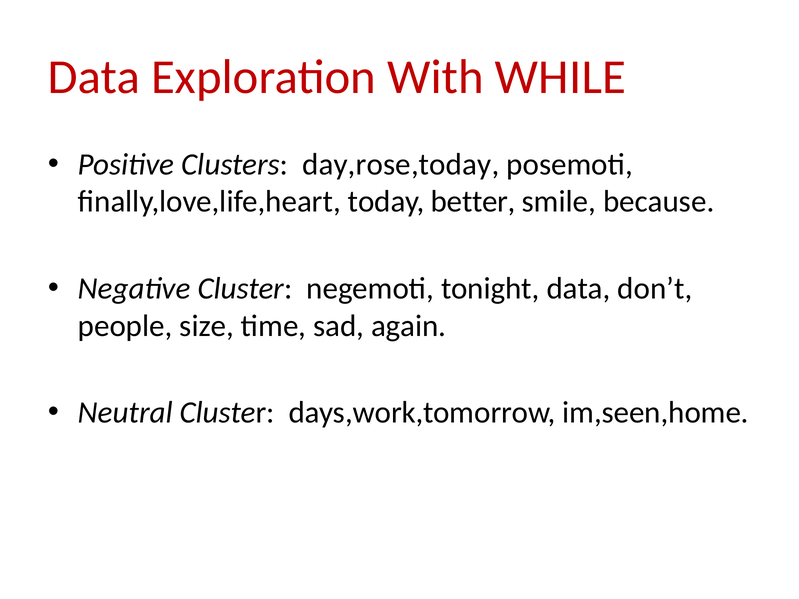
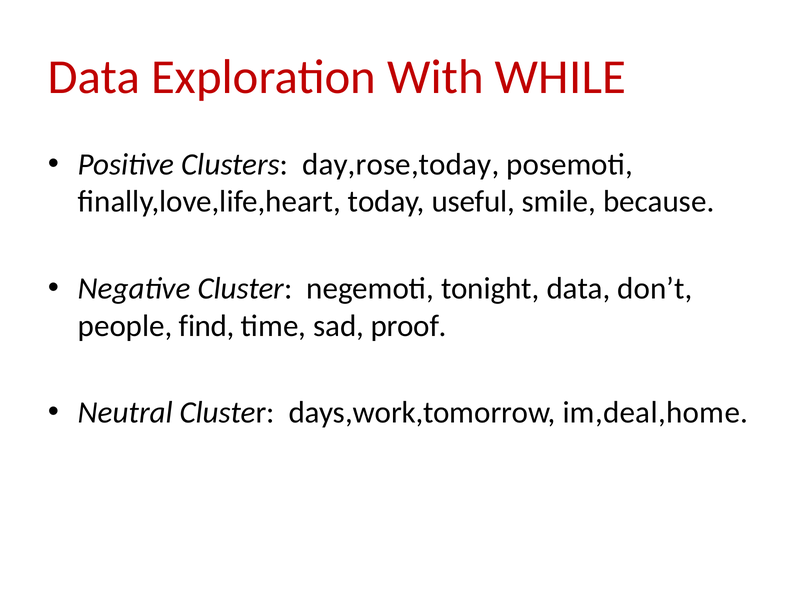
better: better -> useful
size: size -> find
again: again -> proof
im,seen,home: im,seen,home -> im,deal,home
